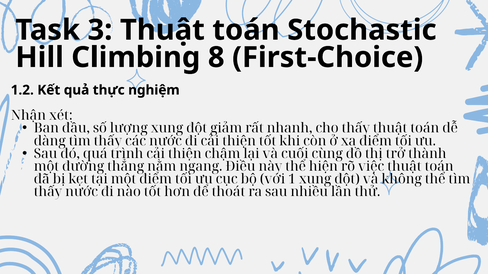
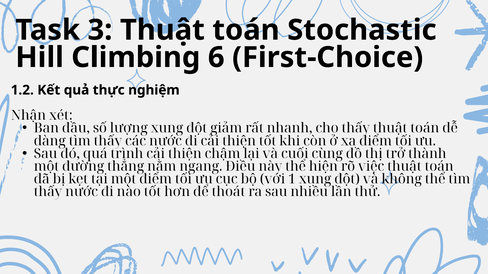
8: 8 -> 6
